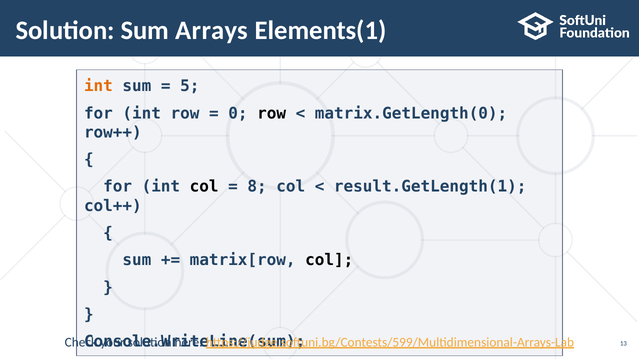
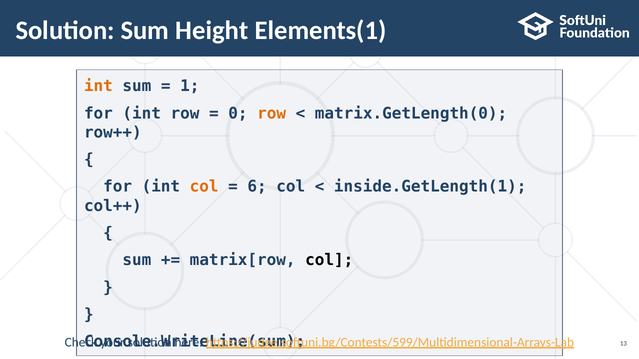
Arrays: Arrays -> Height
5: 5 -> 1
row at (272, 113) colour: black -> orange
col at (204, 187) colour: black -> orange
8: 8 -> 6
result.GetLength(1: result.GetLength(1 -> inside.GetLength(1
